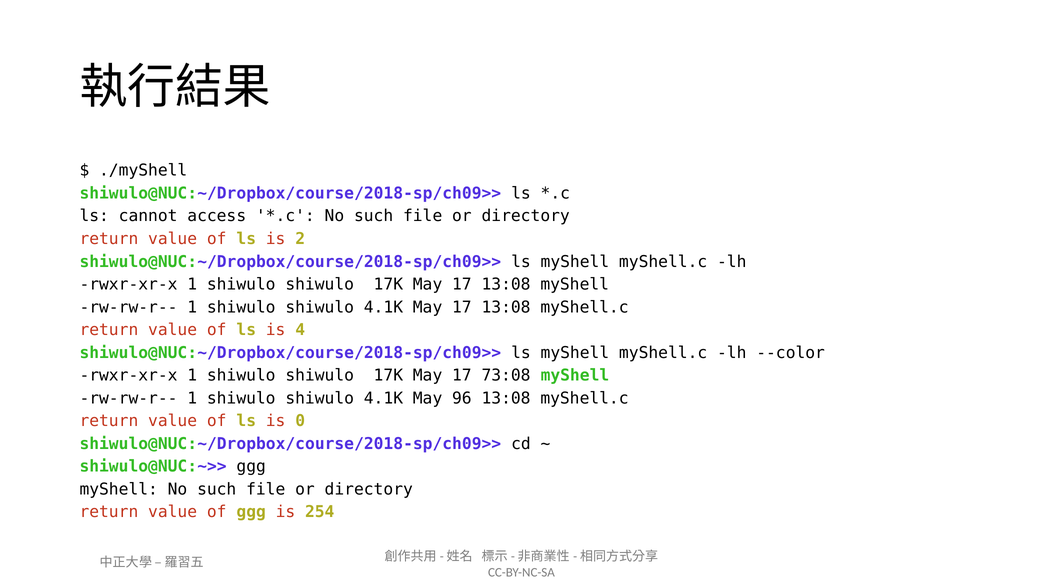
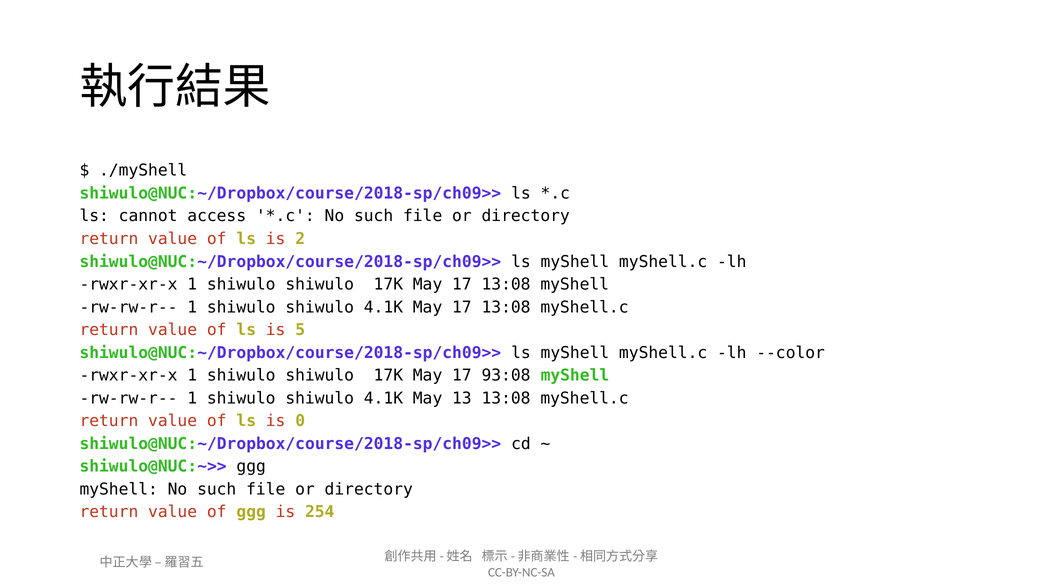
4: 4 -> 5
73:08: 73:08 -> 93:08
96: 96 -> 13
